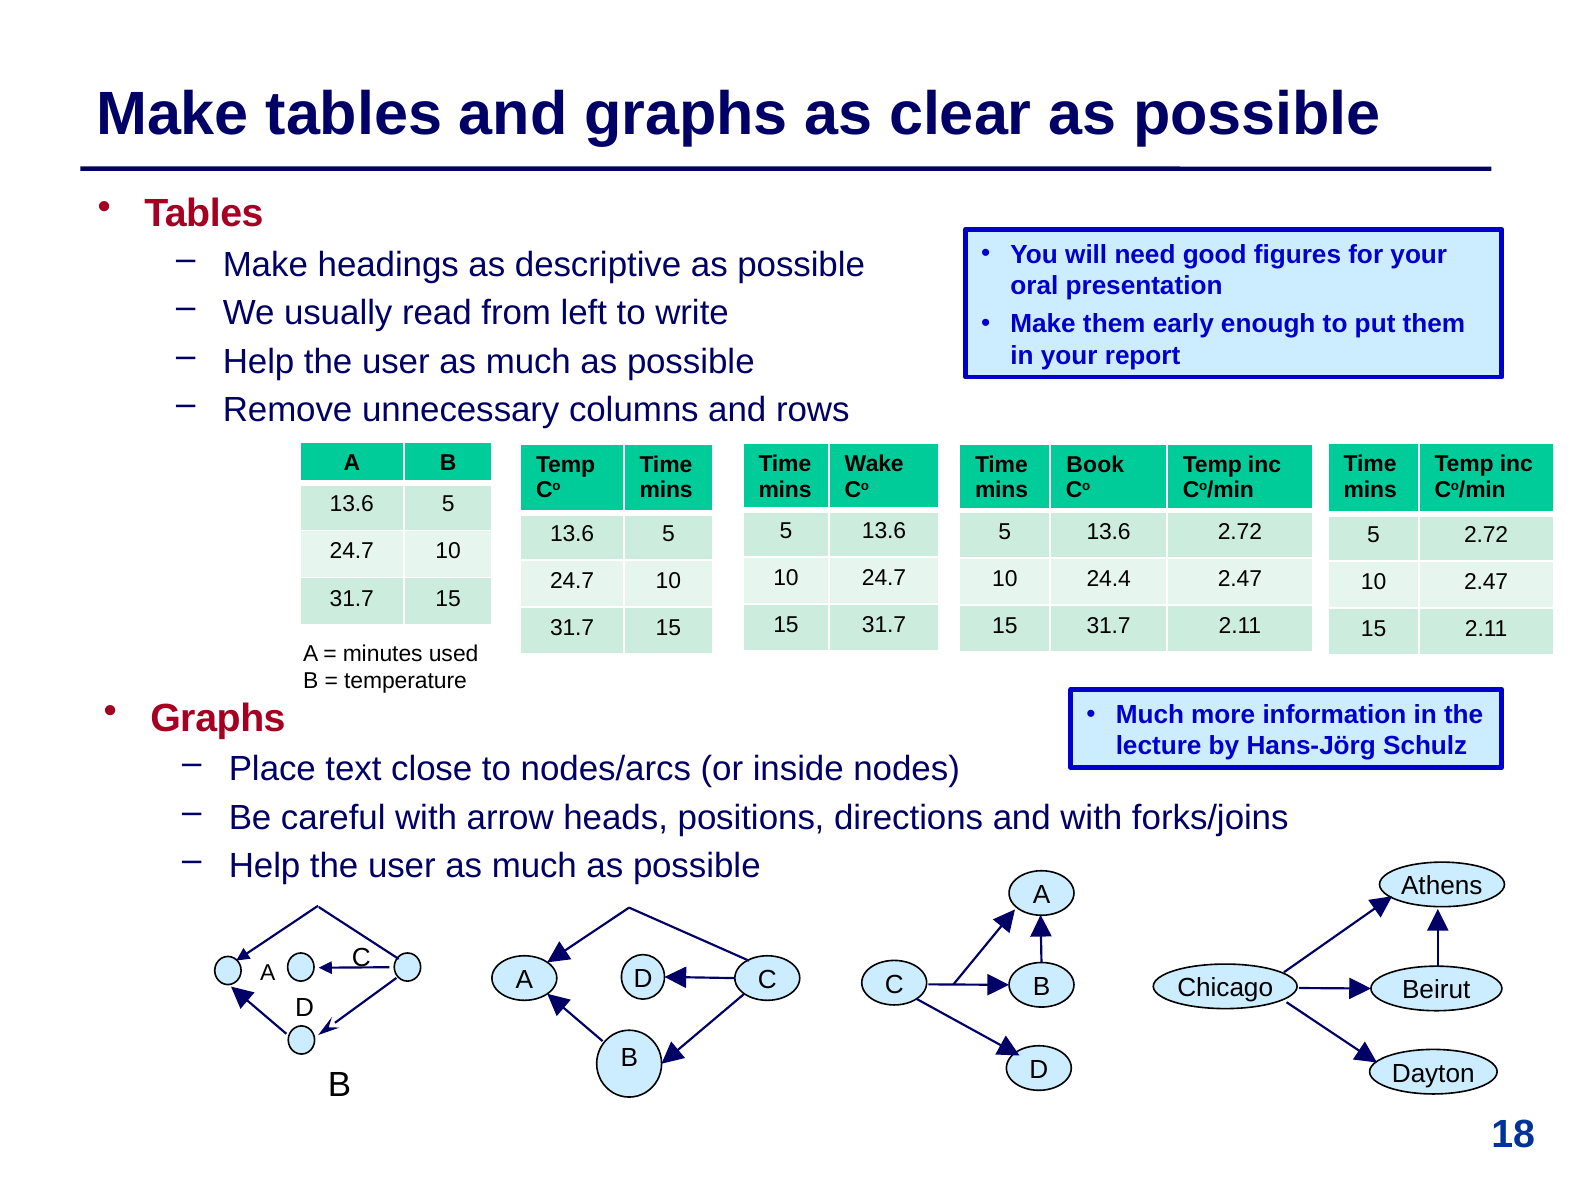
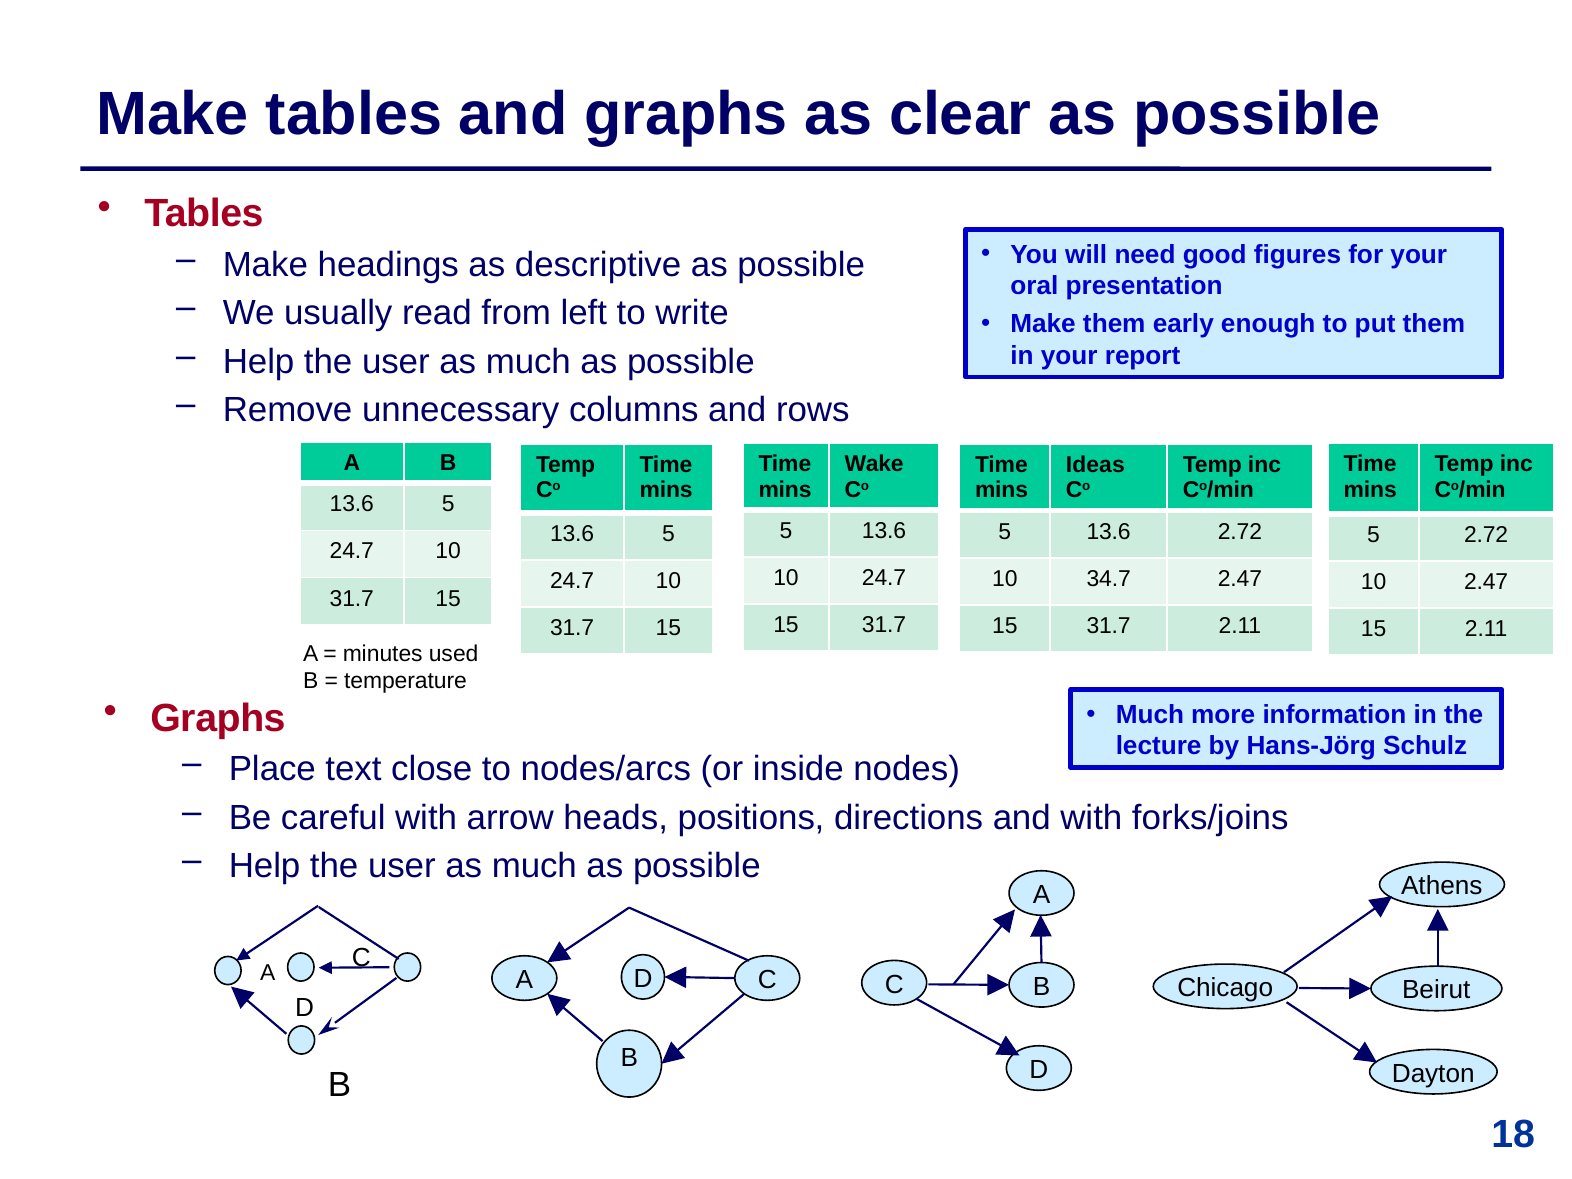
Book: Book -> Ideas
24.4: 24.4 -> 34.7
